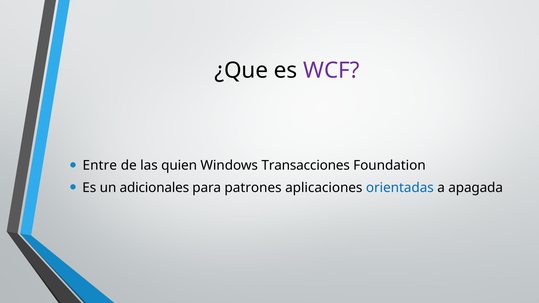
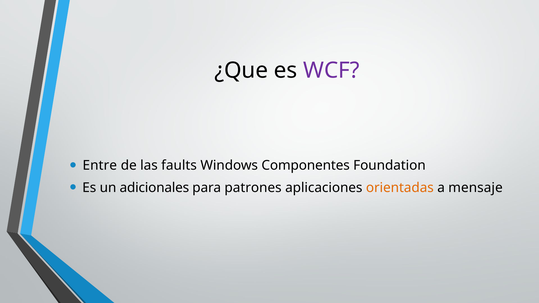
quien: quien -> faults
Transacciones: Transacciones -> Componentes
orientadas colour: blue -> orange
apagada: apagada -> mensaje
